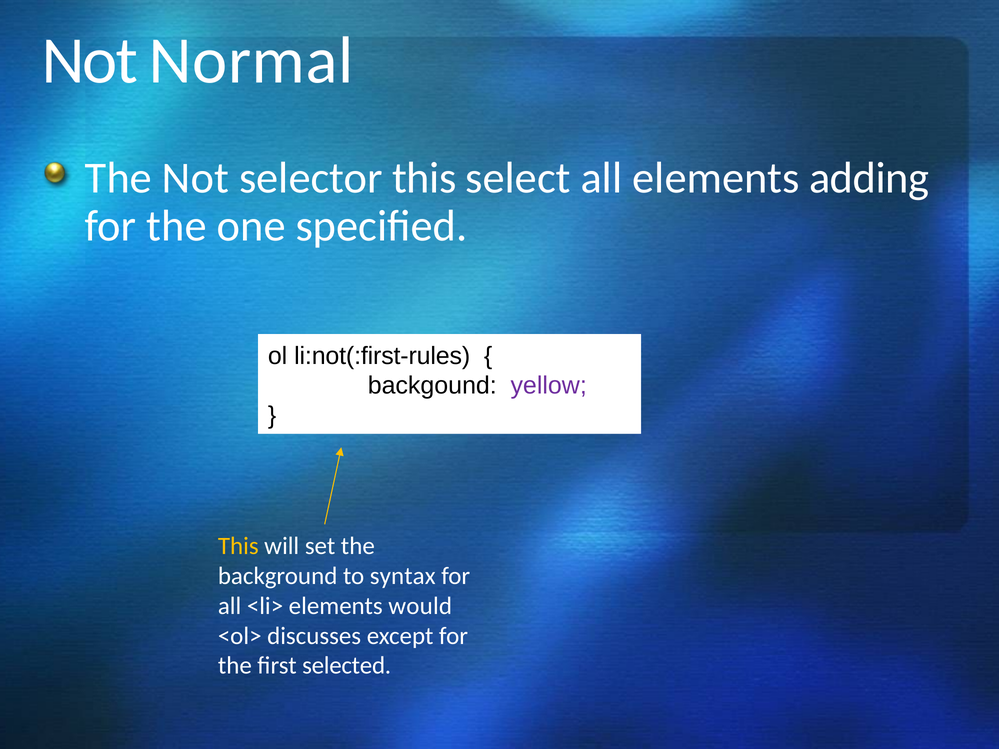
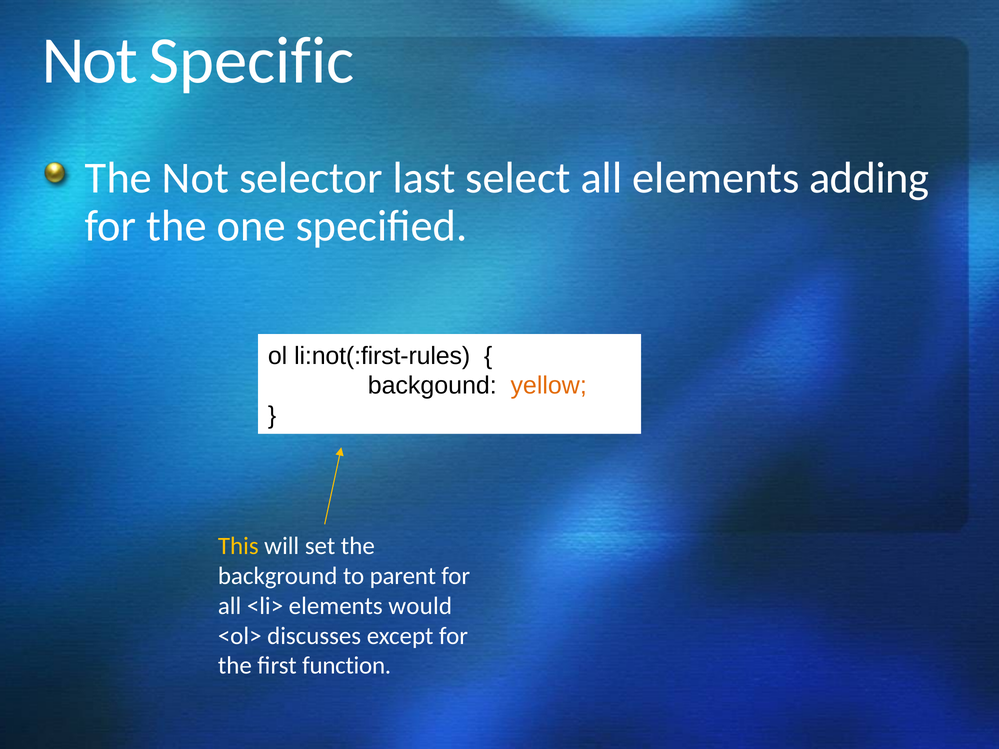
Normal: Normal -> Specific
selector this: this -> last
yellow colour: purple -> orange
syntax: syntax -> parent
selected: selected -> function
